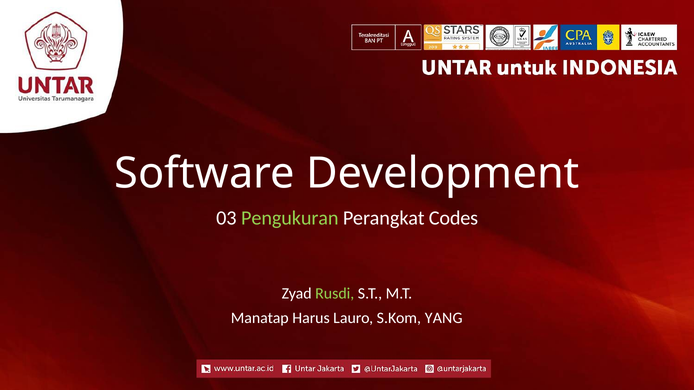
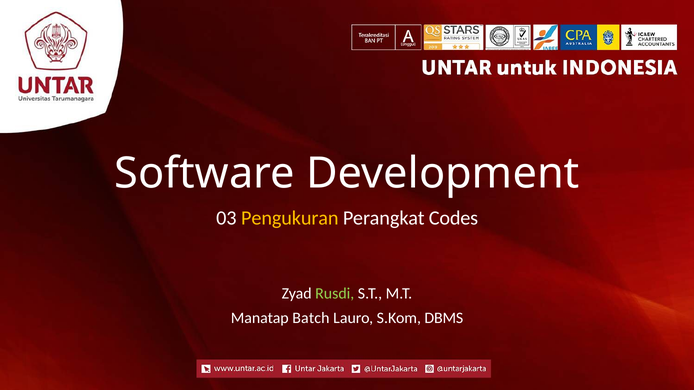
Pengukuran colour: light green -> yellow
Harus: Harus -> Batch
YANG: YANG -> DBMS
